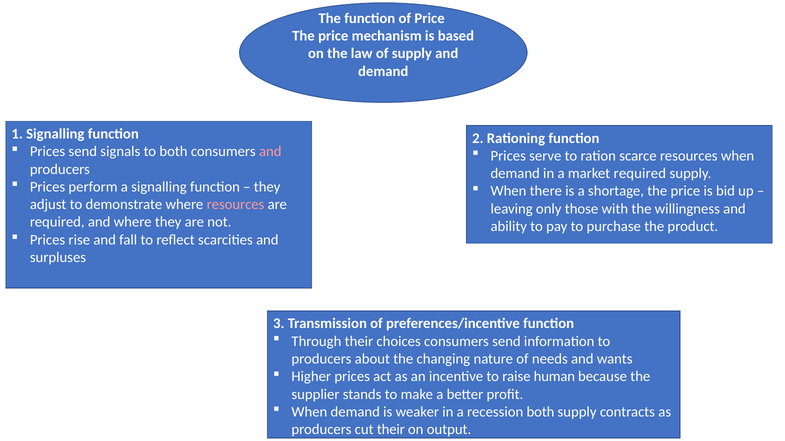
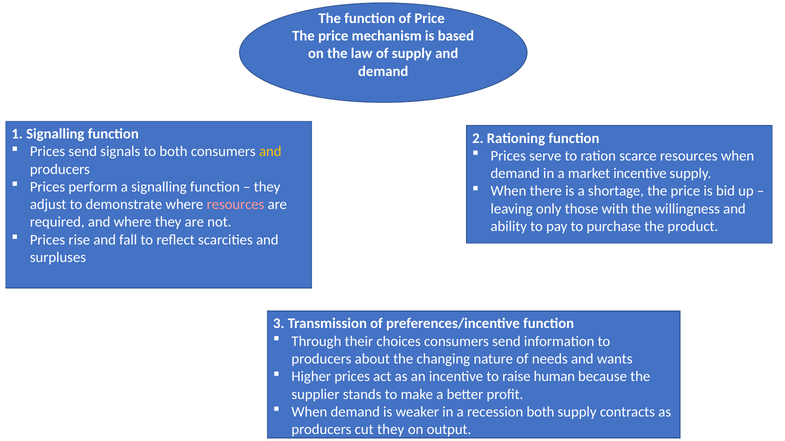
and at (270, 152) colour: pink -> yellow
market required: required -> incentive
cut their: their -> they
